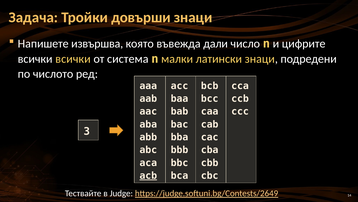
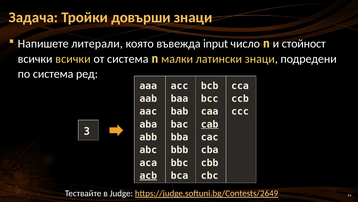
извършва: извършва -> литерали
дали: дали -> input
цифрите: цифрите -> стойност
по числото: числото -> система
cab underline: none -> present
